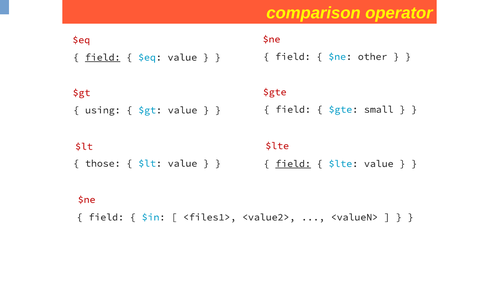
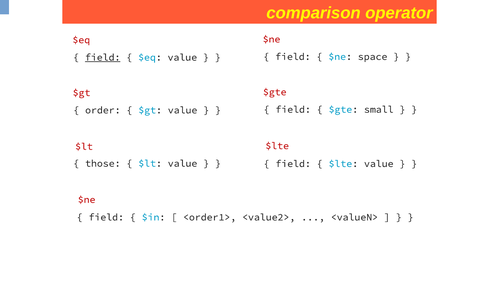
other: other -> space
using: using -> order
field at (293, 164) underline: present -> none
<files1>: <files1> -> <order1>
